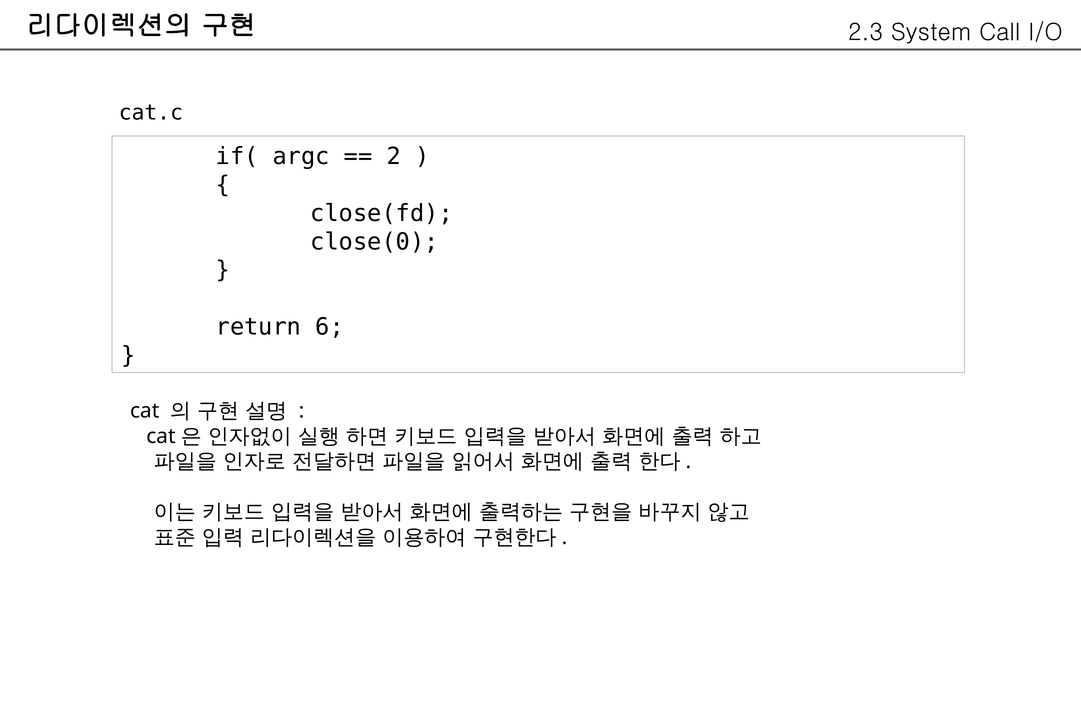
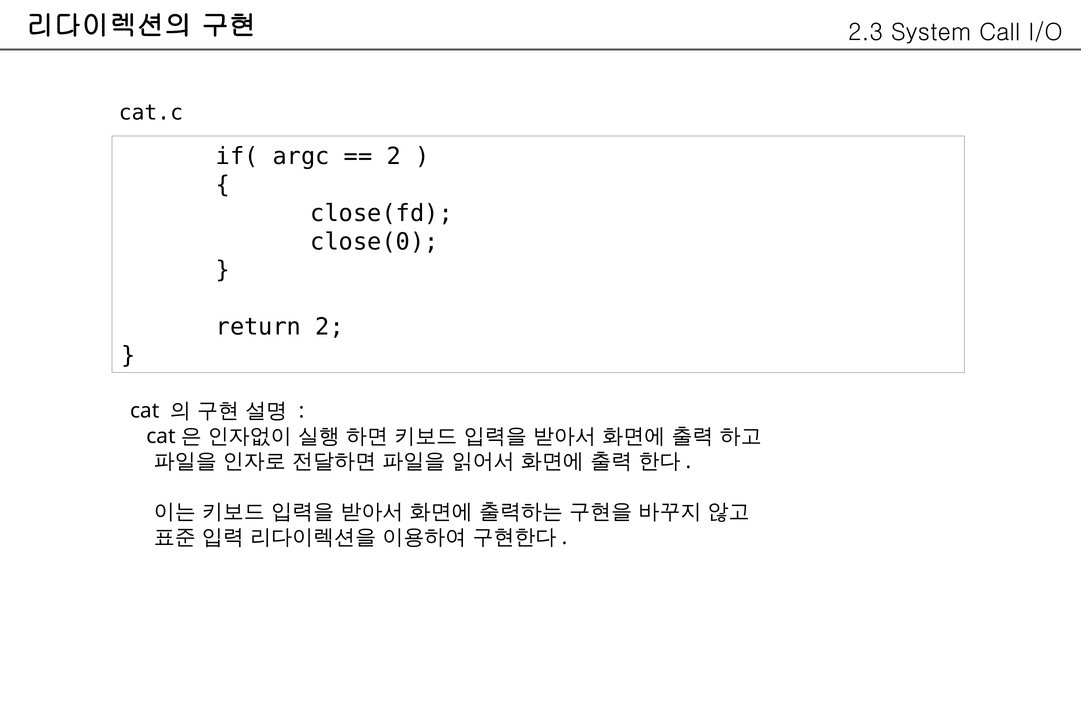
return 6: 6 -> 2
